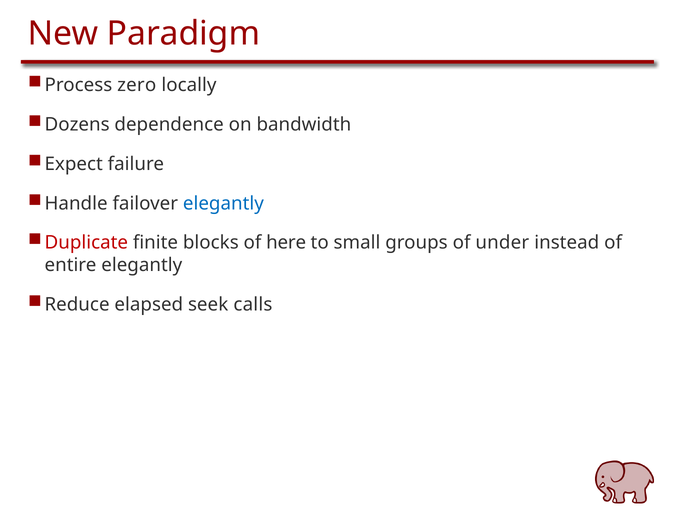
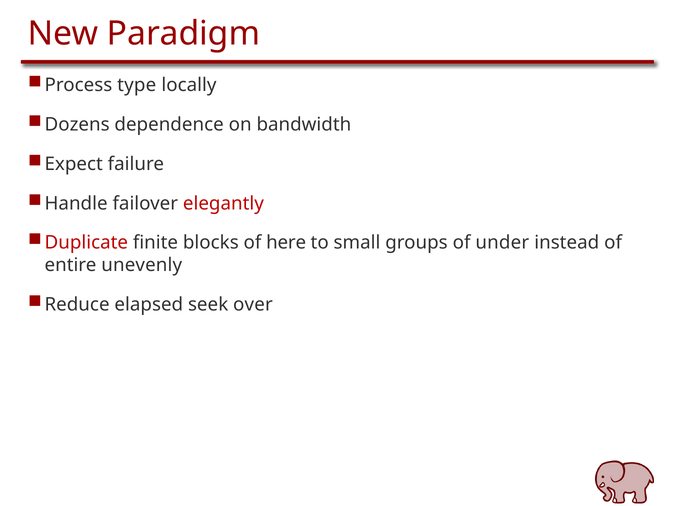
zero: zero -> type
elegantly at (223, 203) colour: blue -> red
entire elegantly: elegantly -> unevenly
calls: calls -> over
